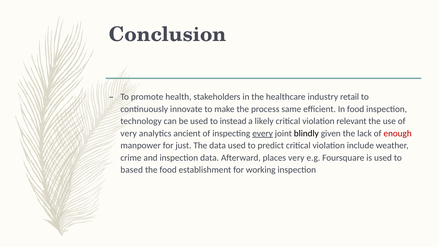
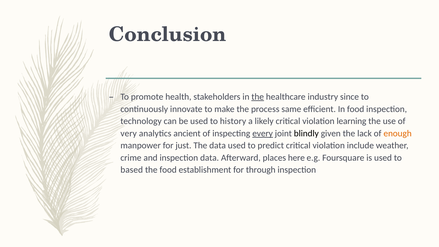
the at (258, 97) underline: none -> present
retail: retail -> since
instead: instead -> history
relevant: relevant -> learning
enough colour: red -> orange
places very: very -> here
working: working -> through
